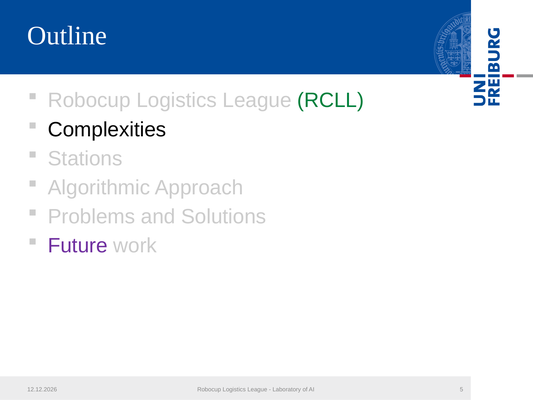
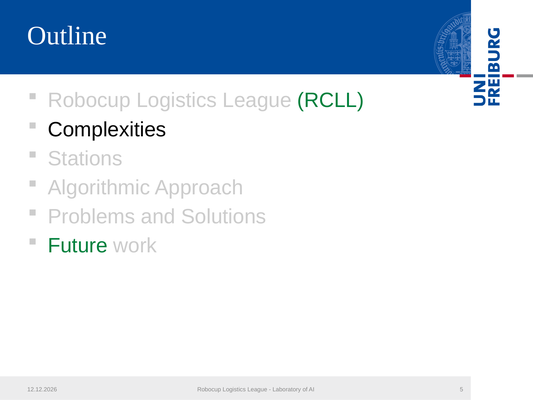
Future colour: purple -> green
